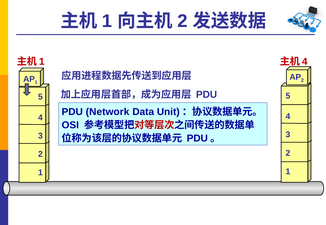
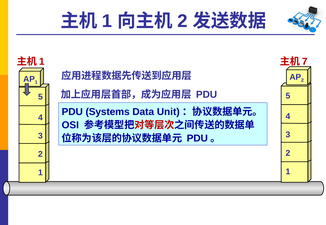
4 at (305, 62): 4 -> 7
Network: Network -> Systems
